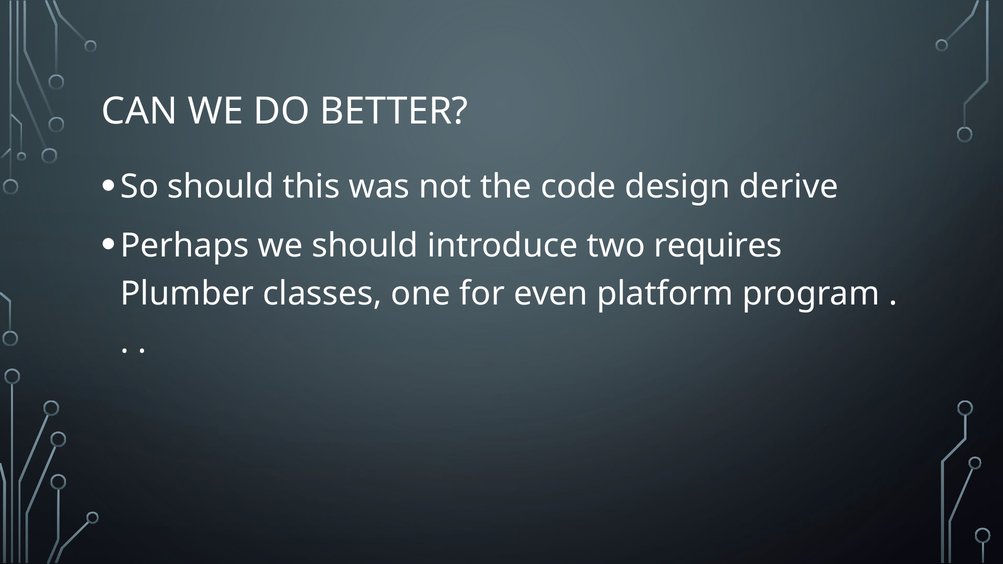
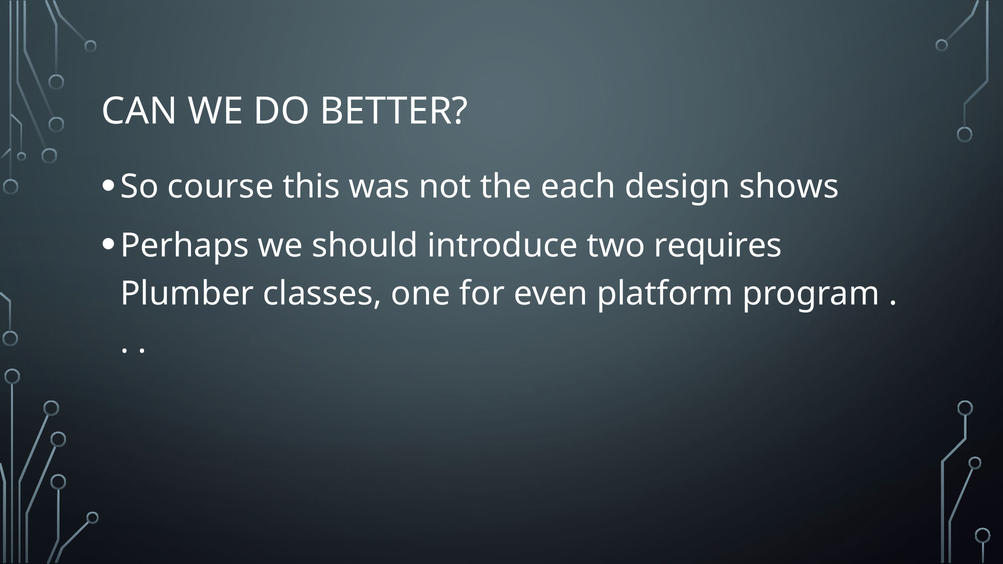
So should: should -> course
code: code -> each
derive: derive -> shows
